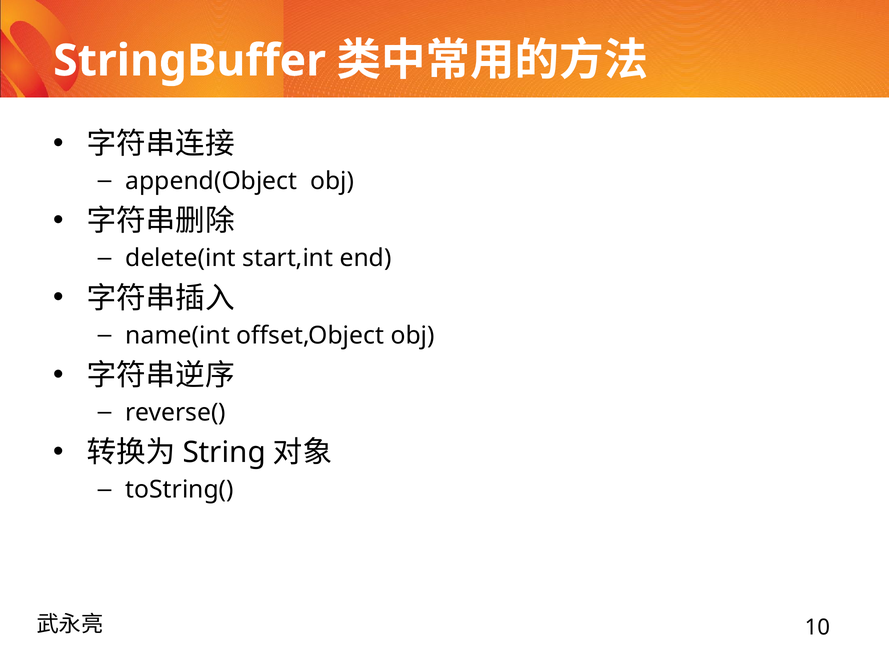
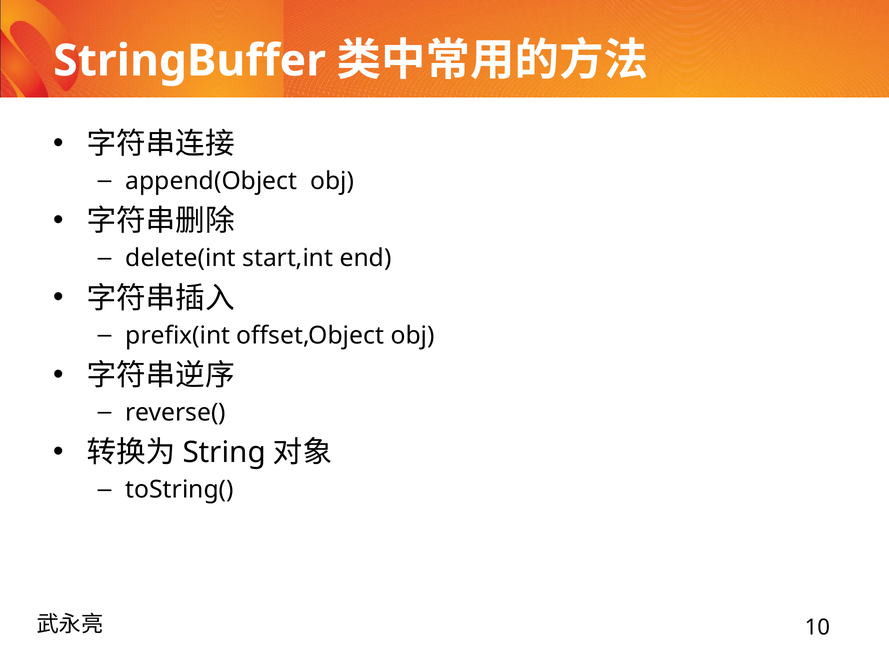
name(int: name(int -> prefix(int
